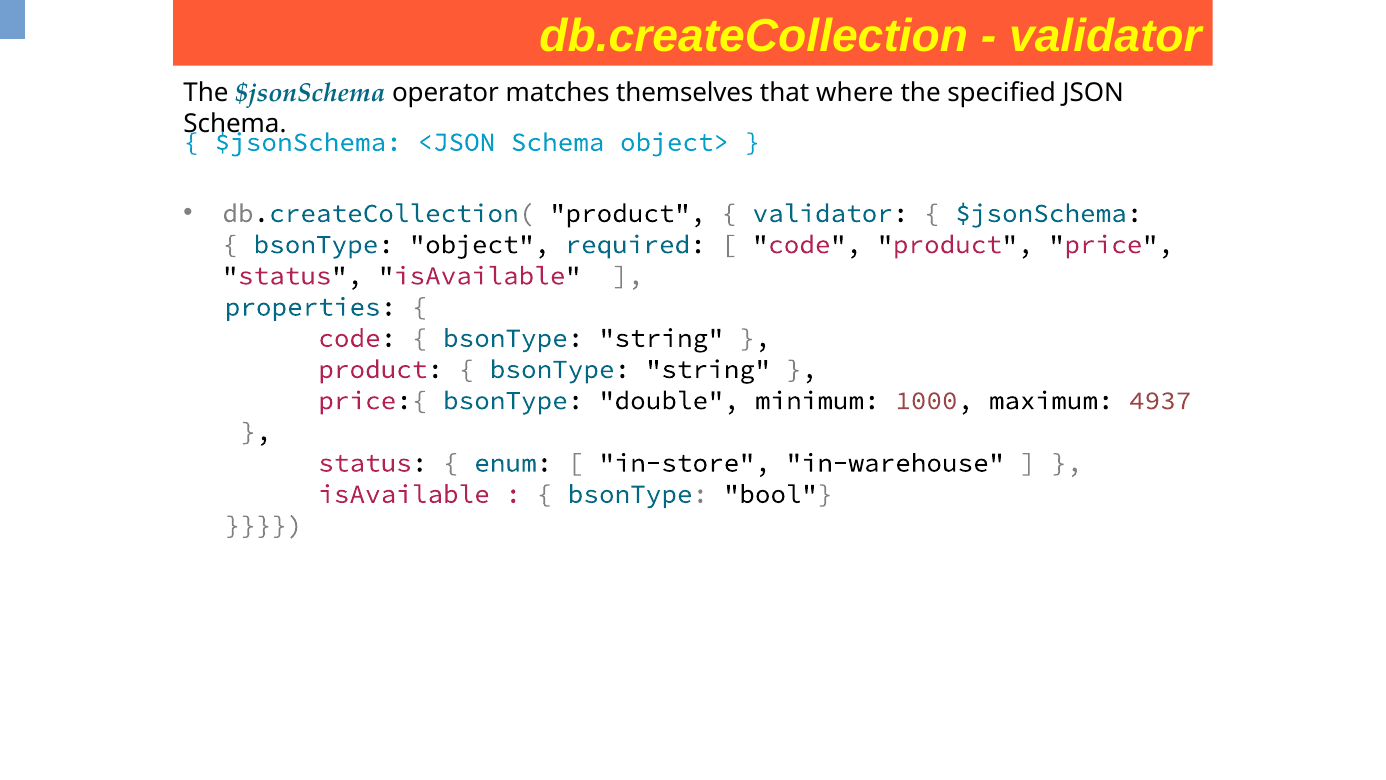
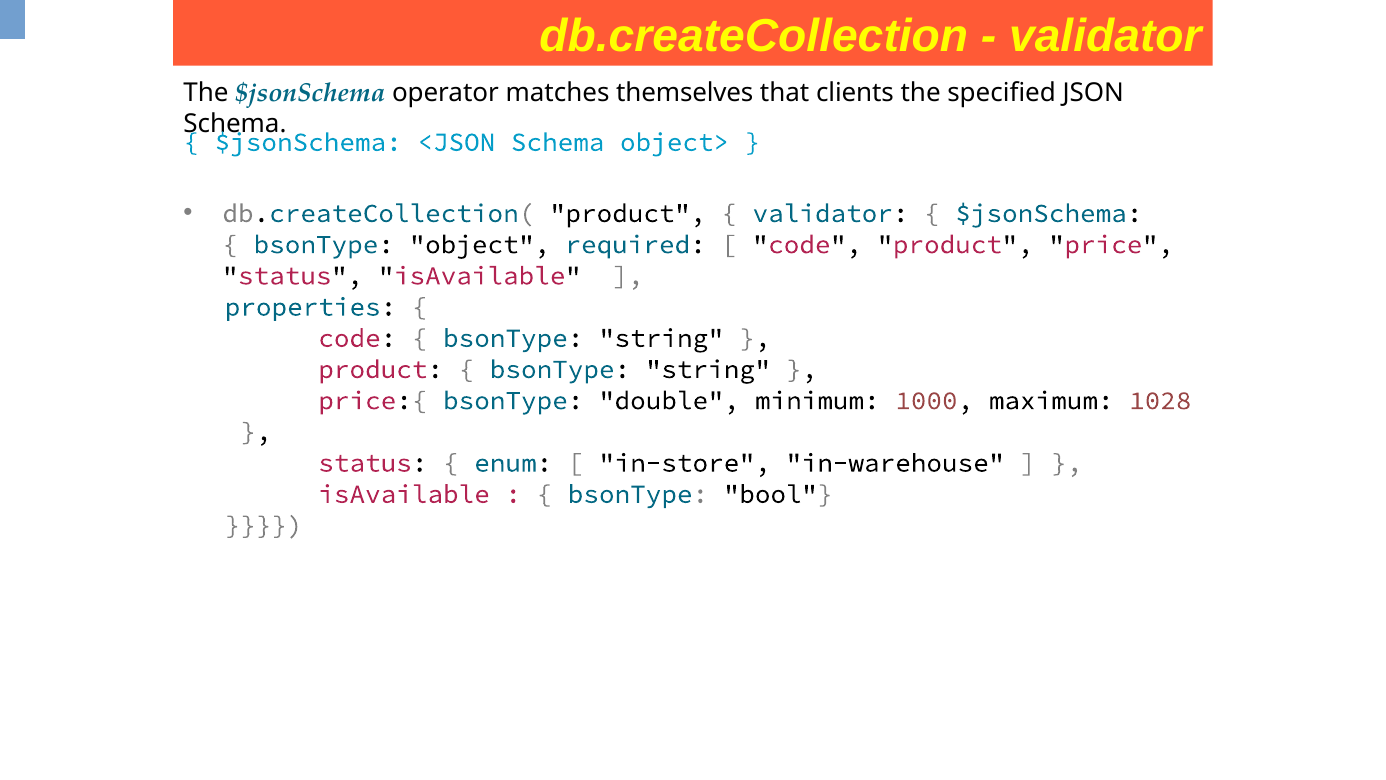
where: where -> clients
4937: 4937 -> 1028
